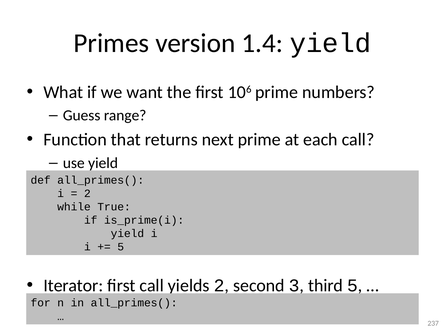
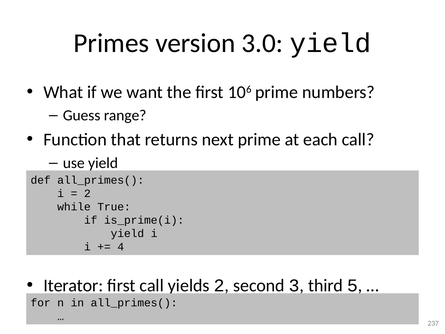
1.4: 1.4 -> 3.0
5 at (121, 247): 5 -> 4
